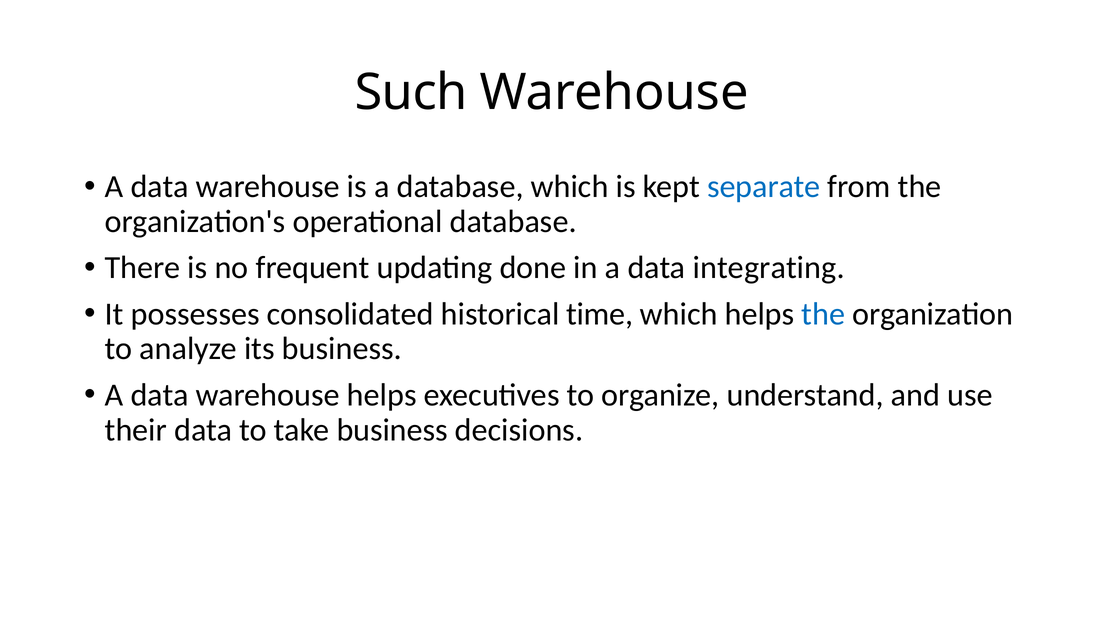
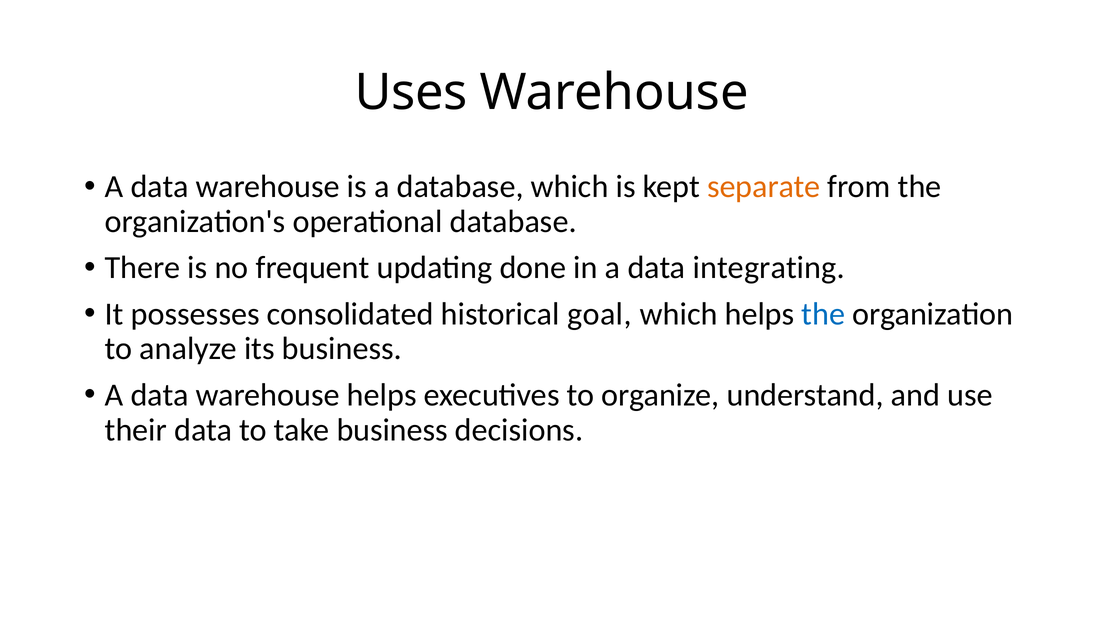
Such: Such -> Uses
separate colour: blue -> orange
time: time -> goal
